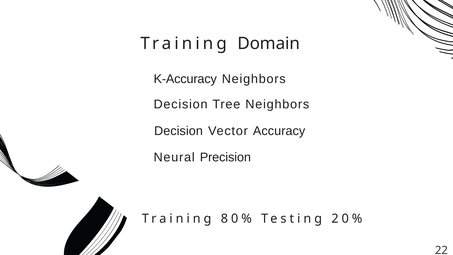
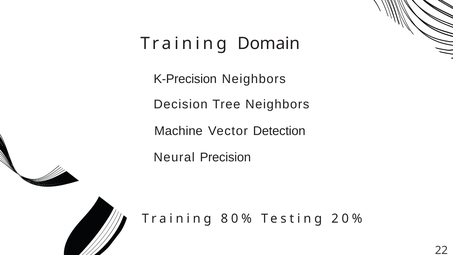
K-Accuracy: K-Accuracy -> K-Precision
Decision at (178, 131): Decision -> Machine
Accuracy: Accuracy -> Detection
